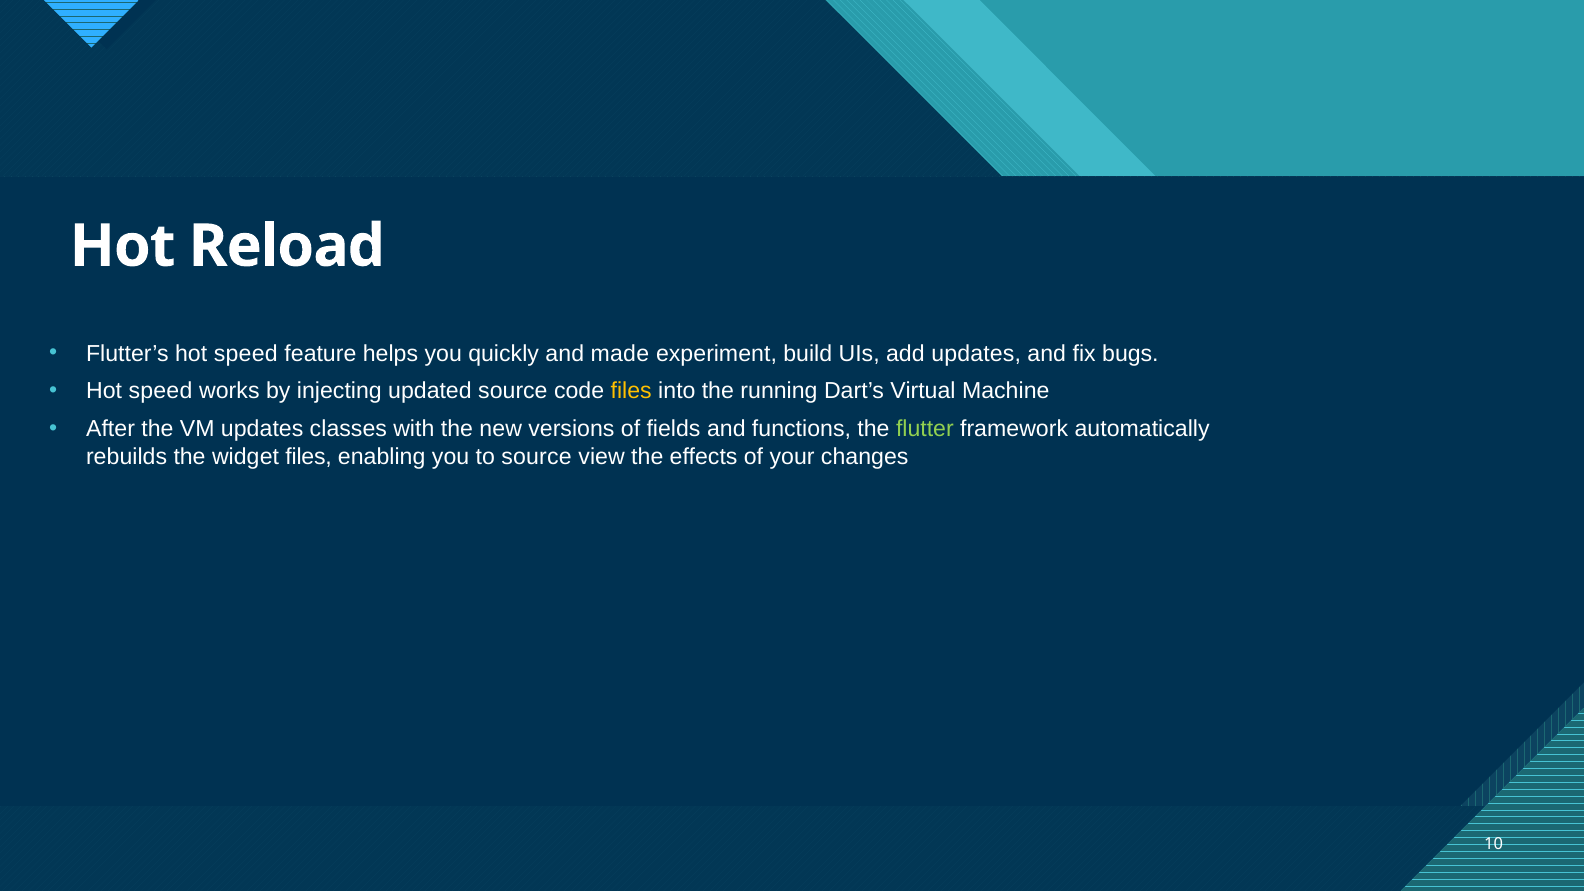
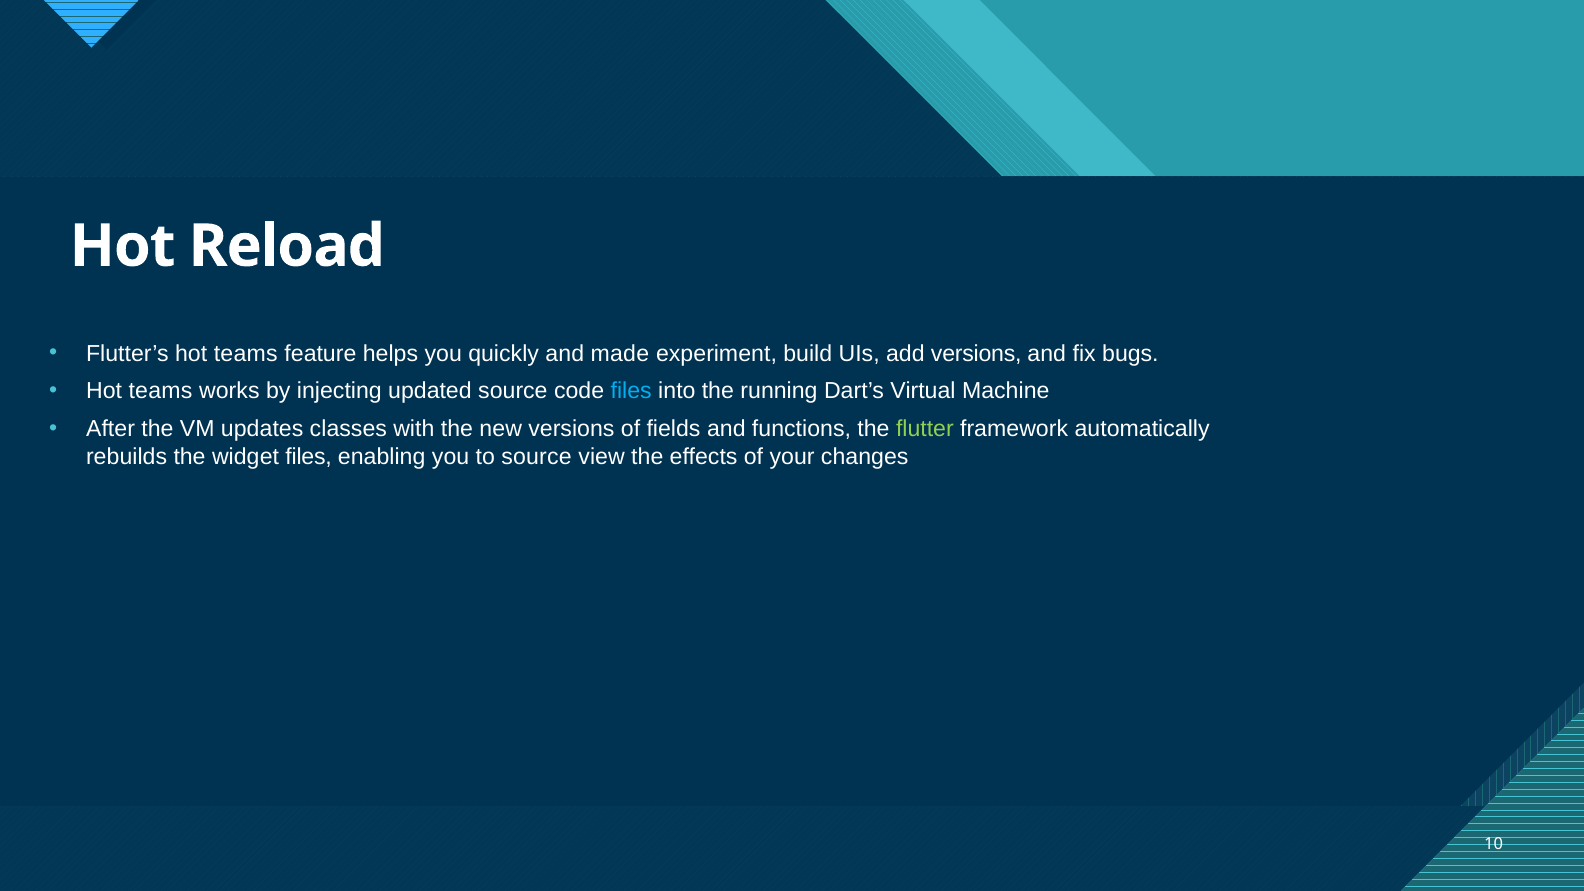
Flutter’s hot speed: speed -> teams
add updates: updates -> versions
speed at (160, 391): speed -> teams
files at (631, 391) colour: yellow -> light blue
